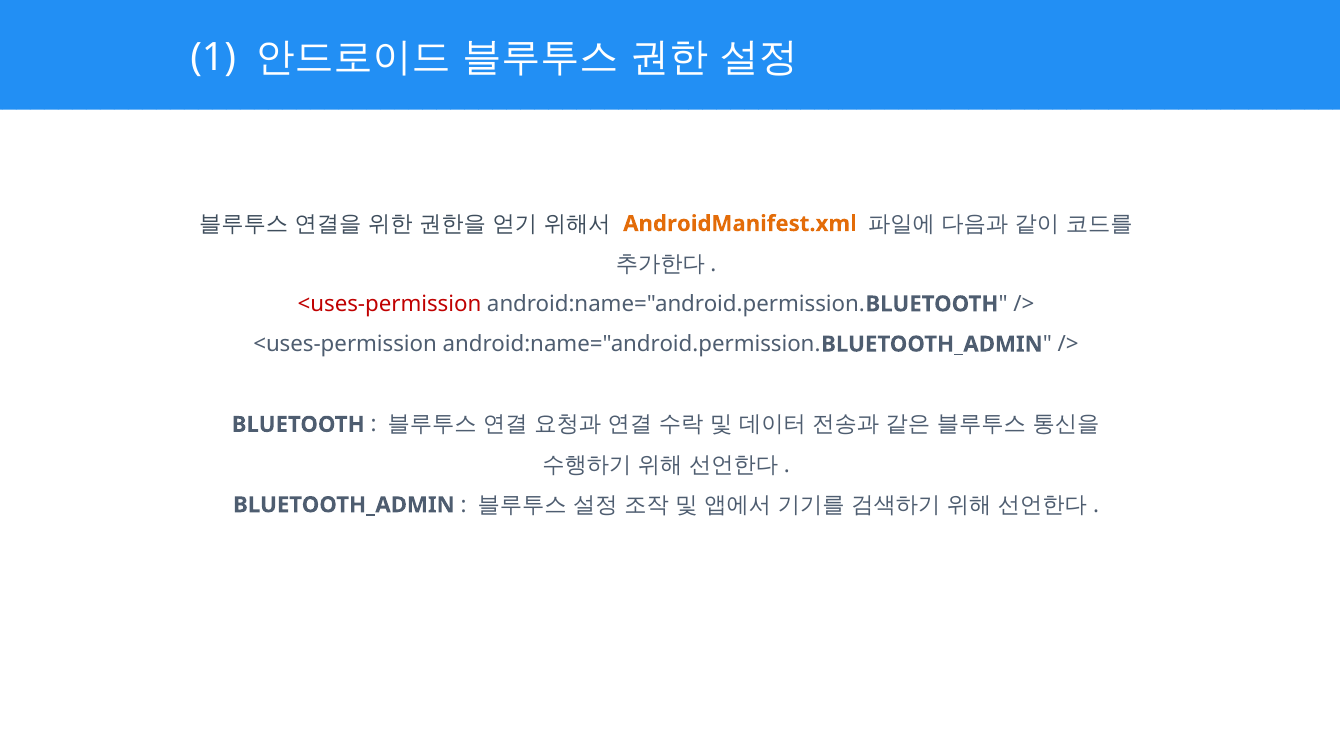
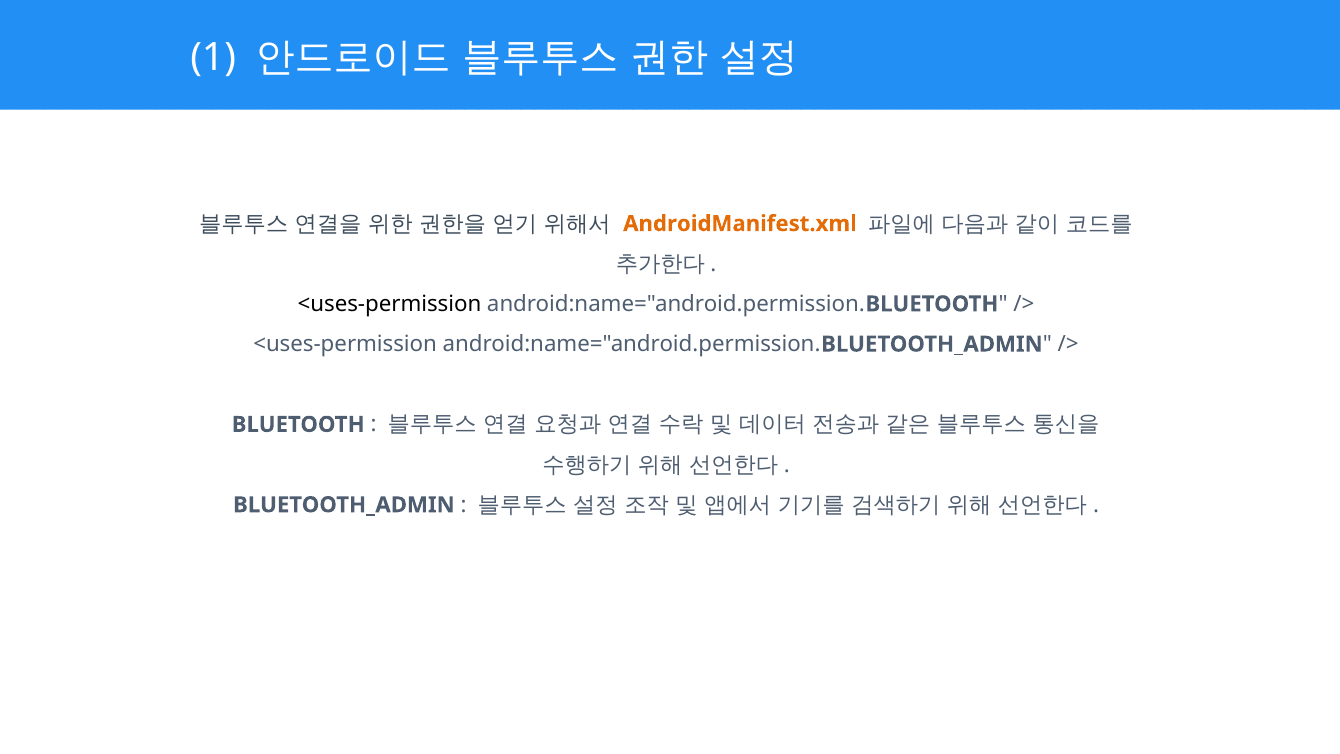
<uses-permission at (389, 304) colour: red -> black
